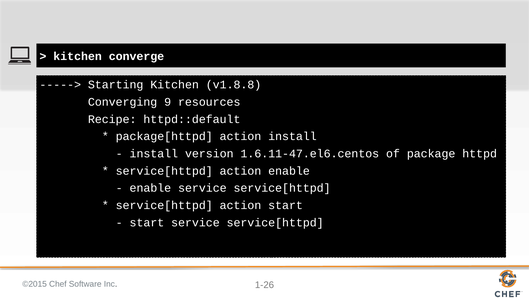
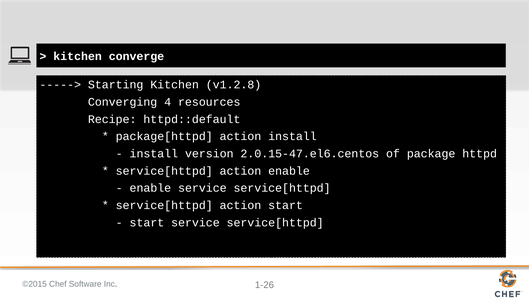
v1.8.8: v1.8.8 -> v1.2.8
9: 9 -> 4
1.6.11-47.el6.centos: 1.6.11-47.el6.centos -> 2.0.15-47.el6.centos
